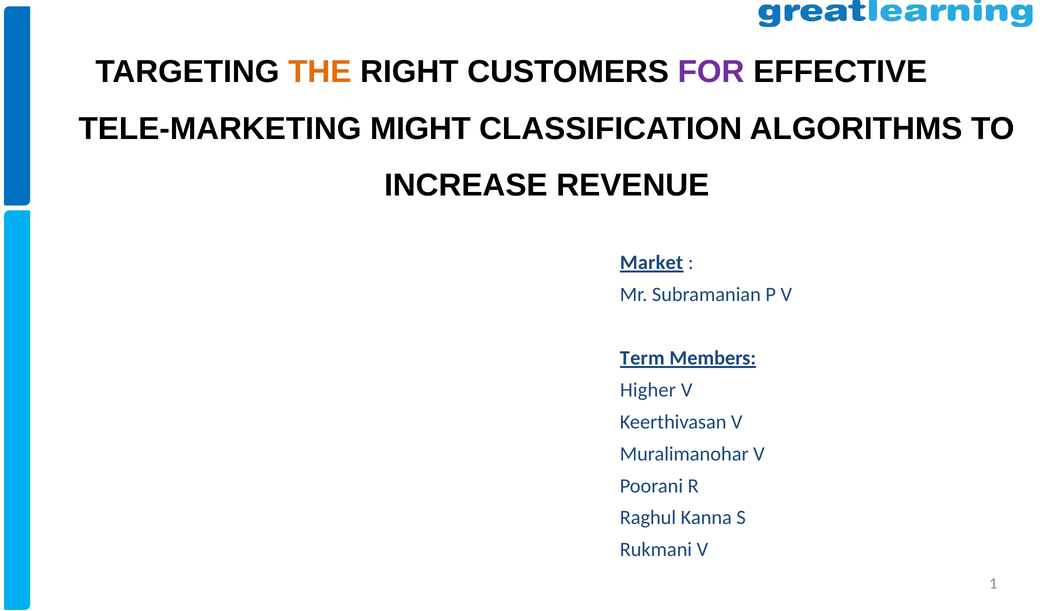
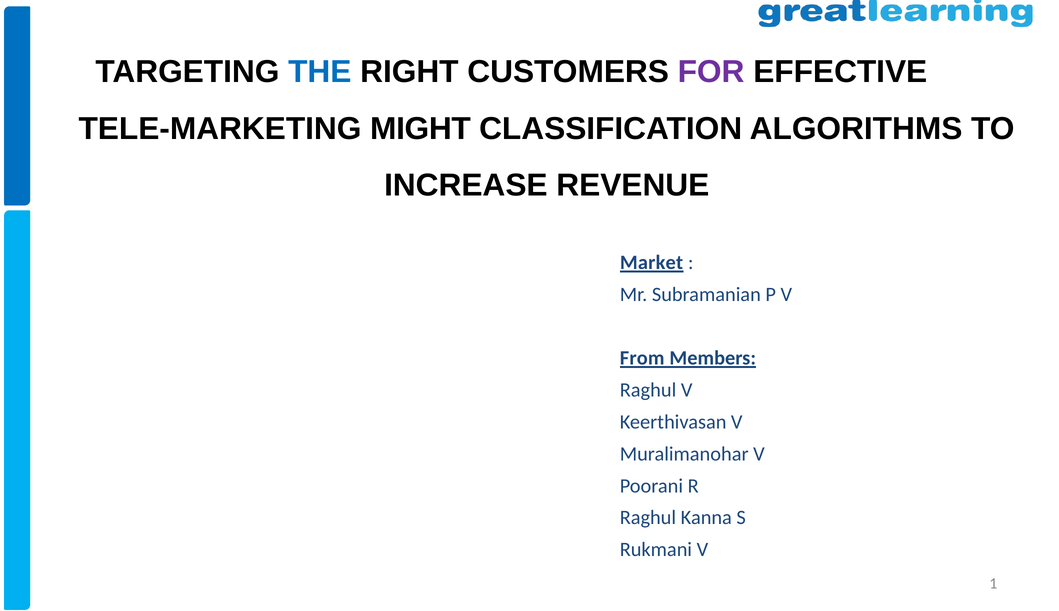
THE colour: orange -> blue
Term: Term -> From
Higher at (648, 390): Higher -> Raghul
